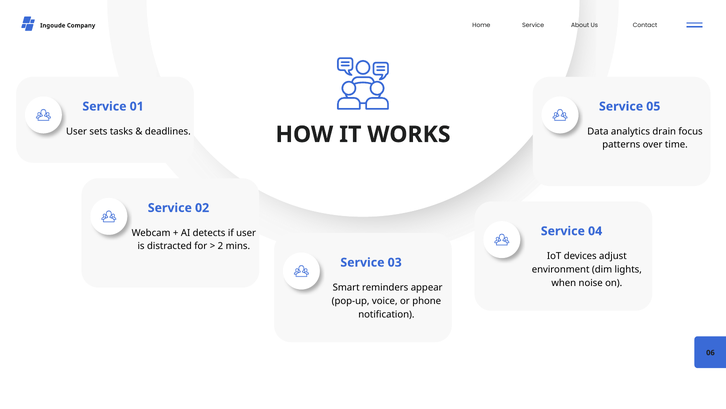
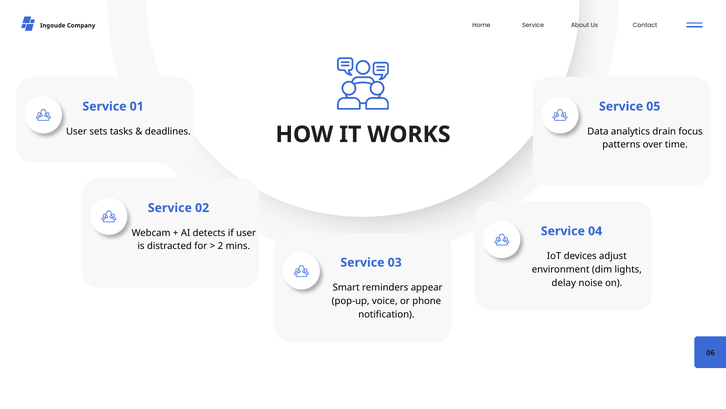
when: when -> delay
